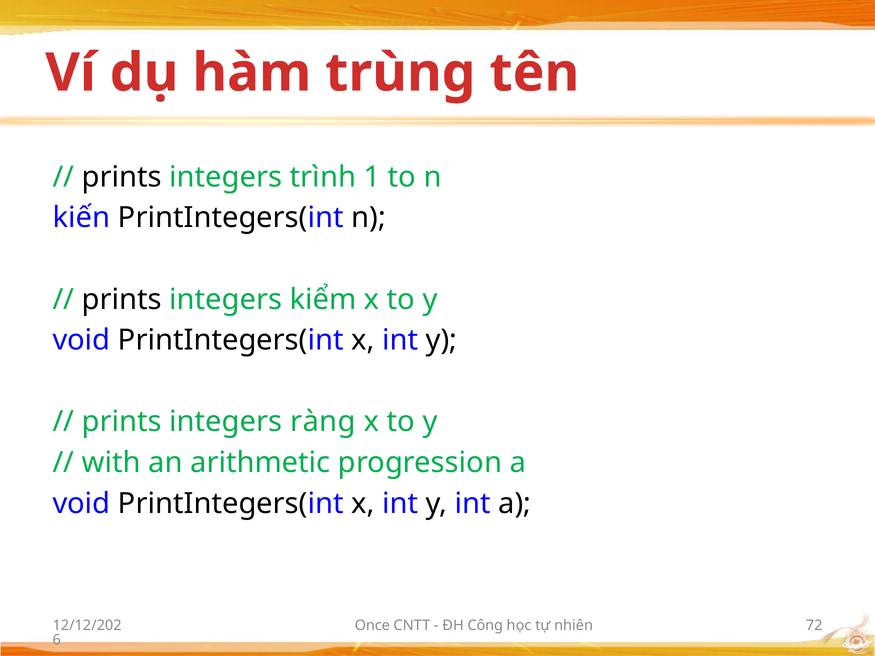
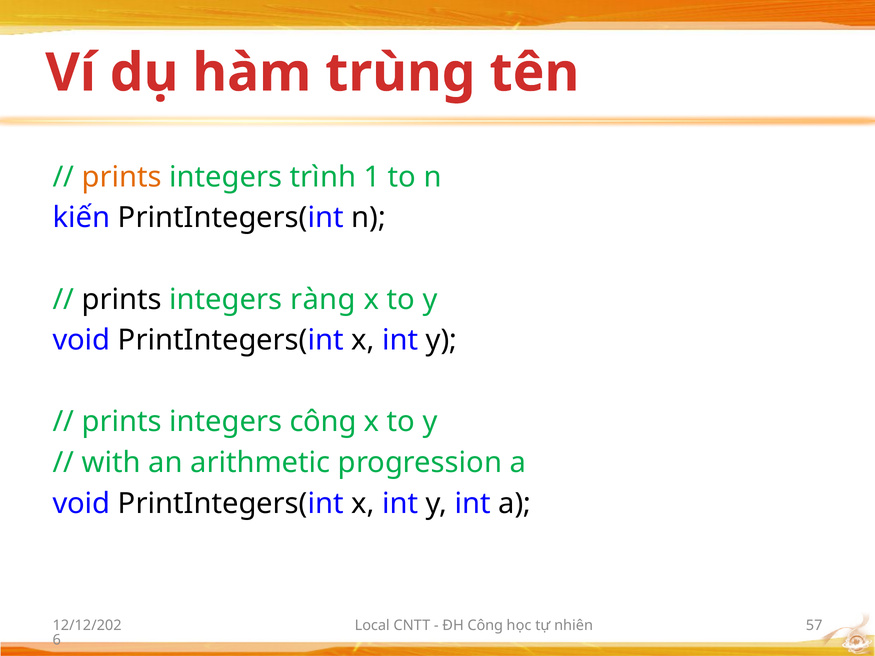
prints at (122, 177) colour: black -> orange
kiểm: kiểm -> ràng
integers ràng: ràng -> công
Once: Once -> Local
72: 72 -> 57
